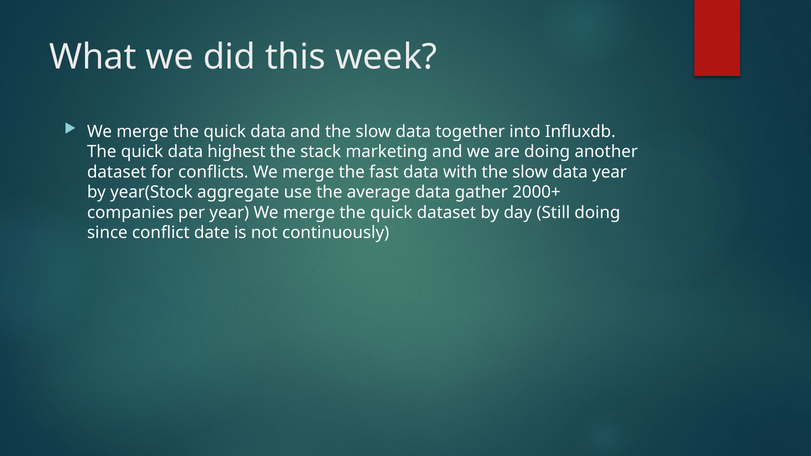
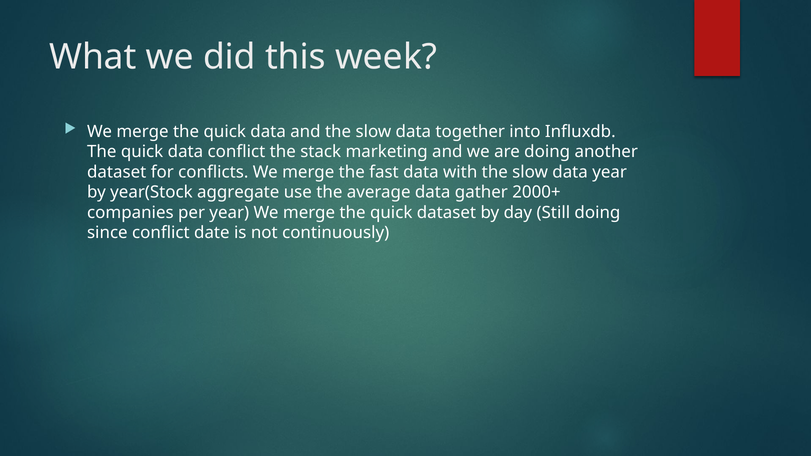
data highest: highest -> conflict
